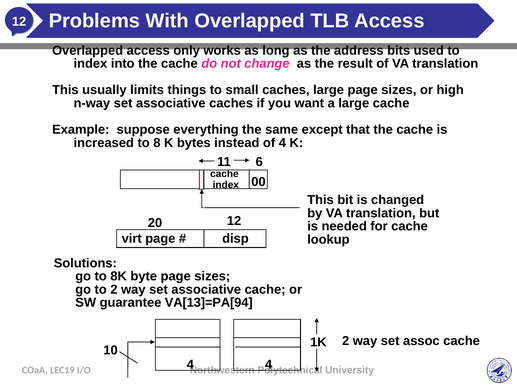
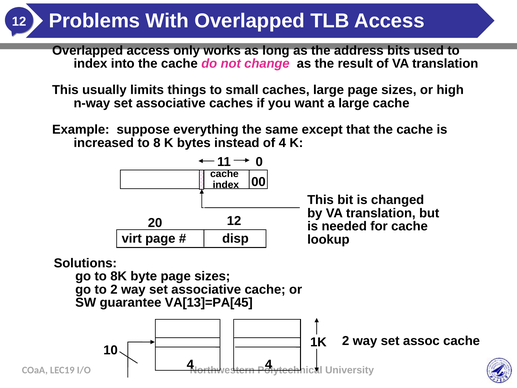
6: 6 -> 0
VA[13]=PA[94: VA[13]=PA[94 -> VA[13]=PA[45
